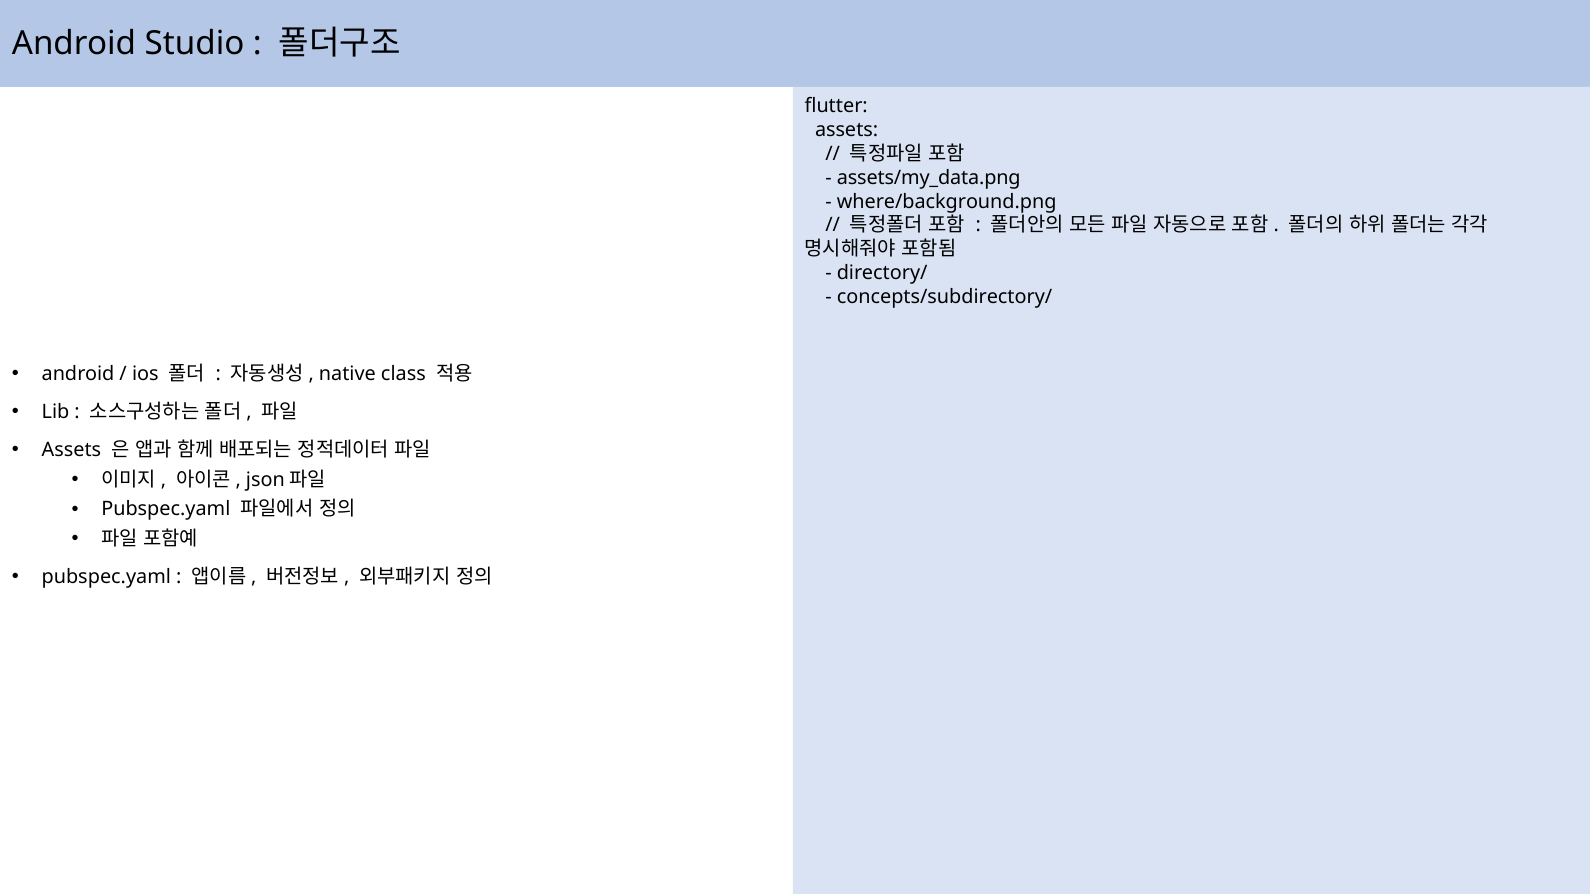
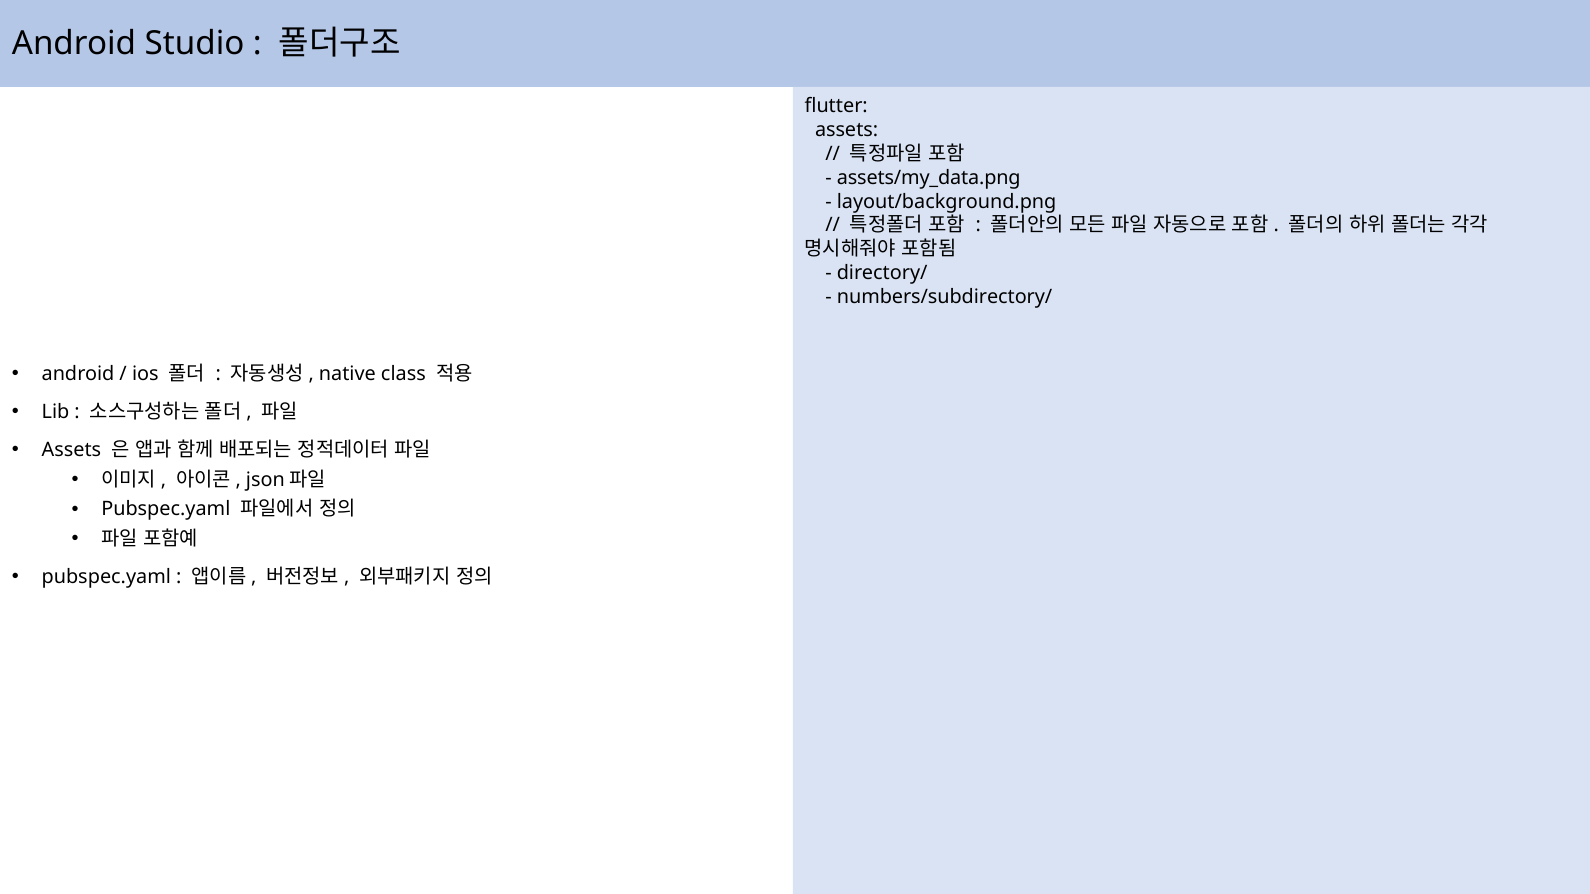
where/background.png: where/background.png -> layout/background.png
concepts/subdirectory/: concepts/subdirectory/ -> numbers/subdirectory/
